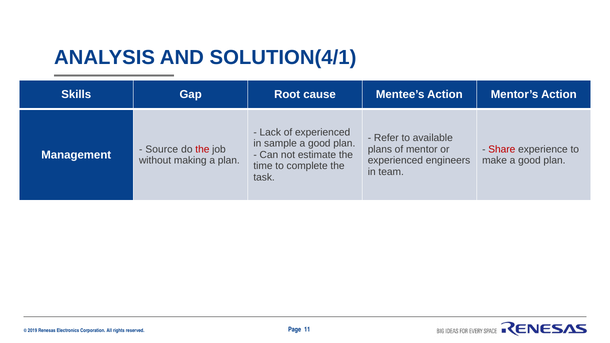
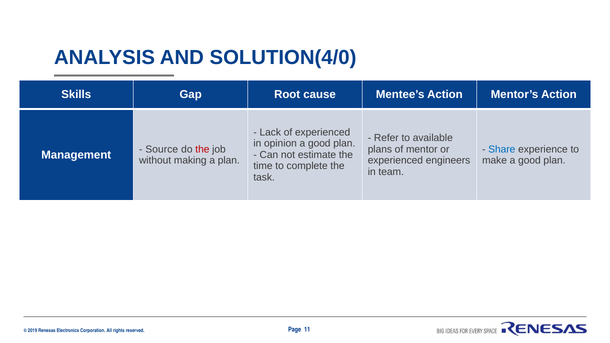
SOLUTION(4/1: SOLUTION(4/1 -> SOLUTION(4/0
sample: sample -> opinion
Share colour: red -> blue
